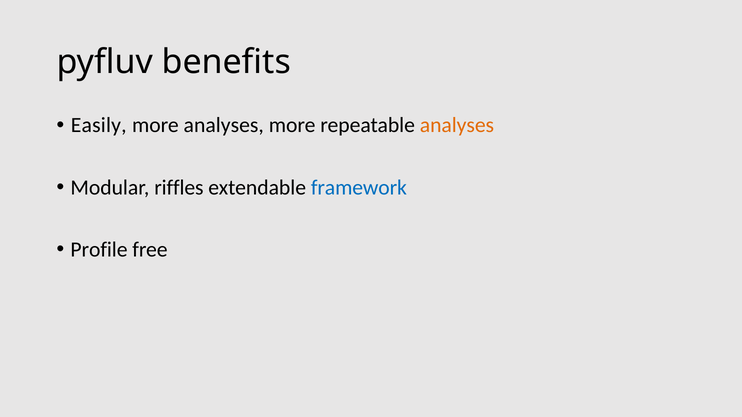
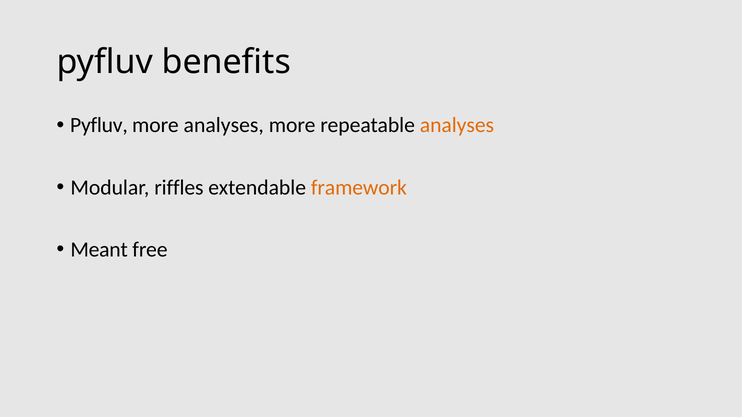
Easily at (99, 125): Easily -> Pyfluv
framework colour: blue -> orange
Profile: Profile -> Meant
